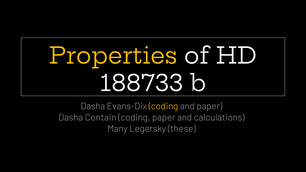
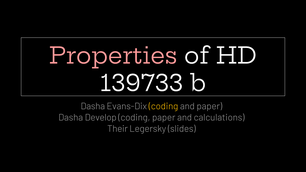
Properties colour: yellow -> pink
188733: 188733 -> 139733
Contain: Contain -> Develop
Many: Many -> Their
these: these -> slides
